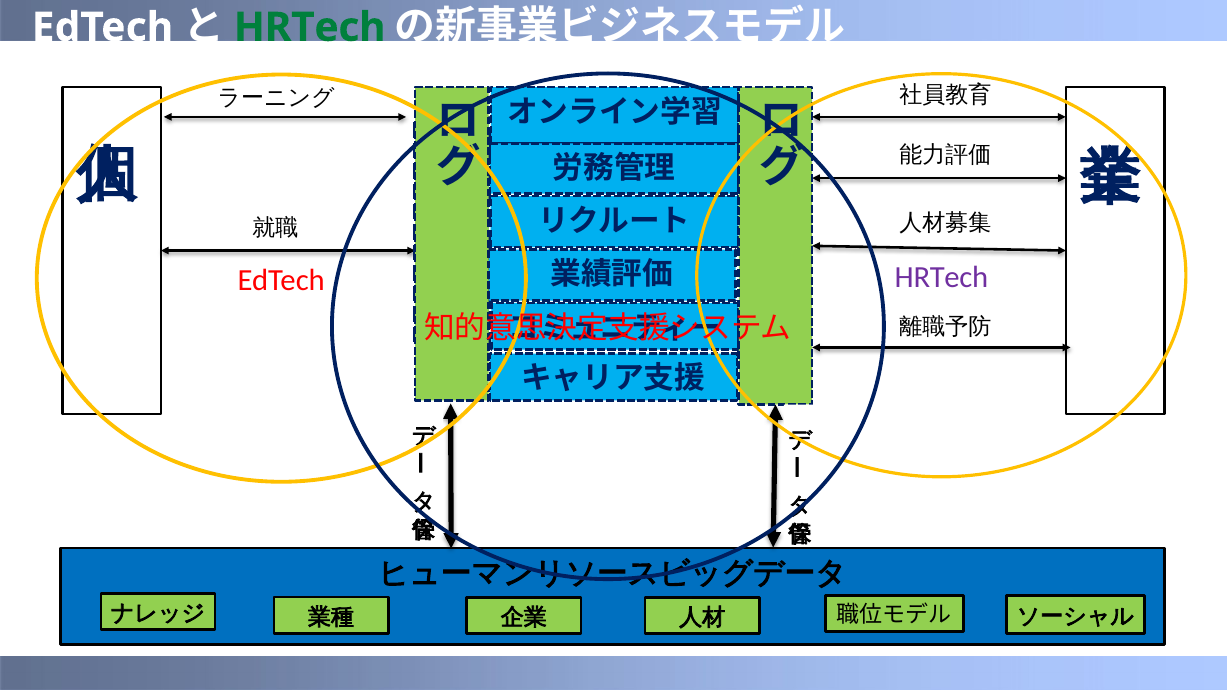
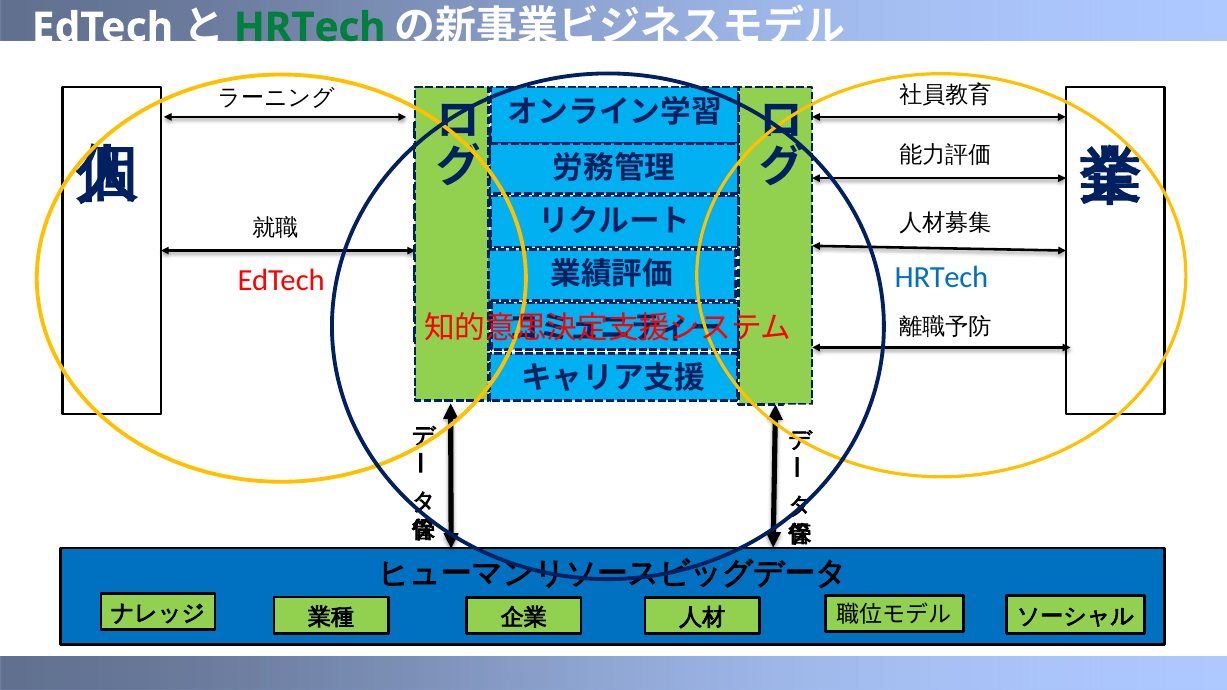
HRTech at (941, 277) colour: purple -> blue
